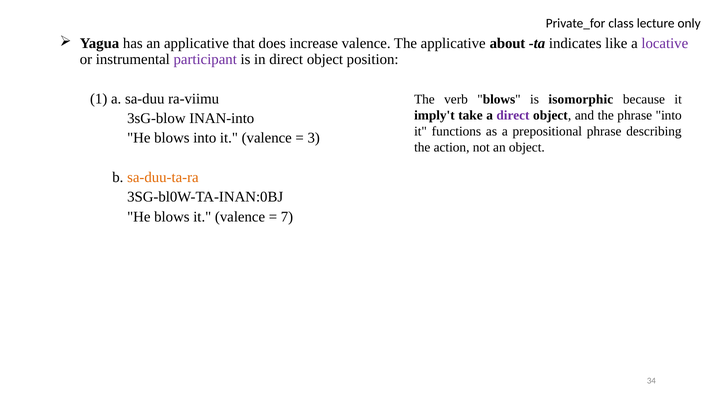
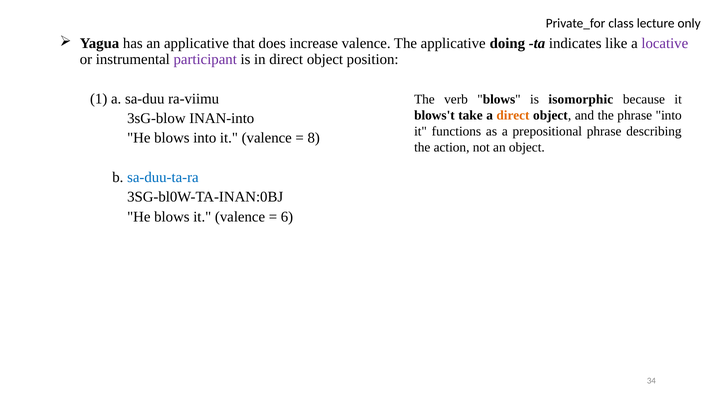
about: about -> doing
imply't: imply't -> blows't
direct at (513, 116) colour: purple -> orange
3: 3 -> 8
sa-duu-ta-ra colour: orange -> blue
7: 7 -> 6
